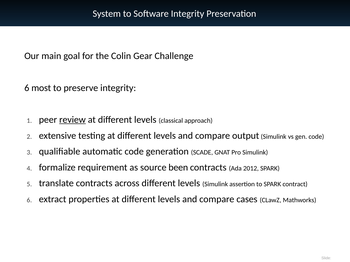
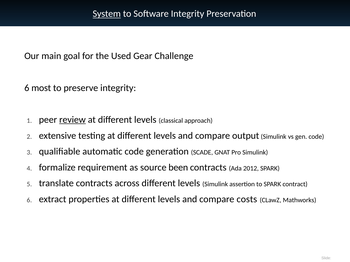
System underline: none -> present
Colin: Colin -> Used
cases: cases -> costs
